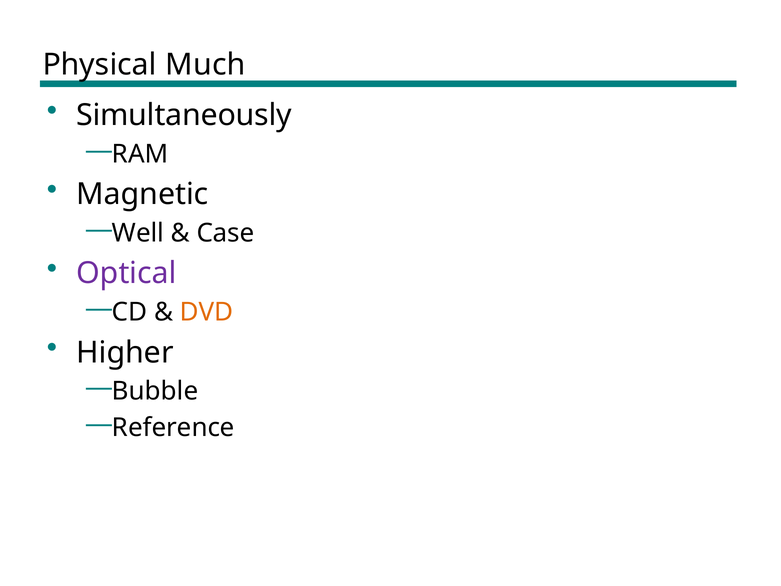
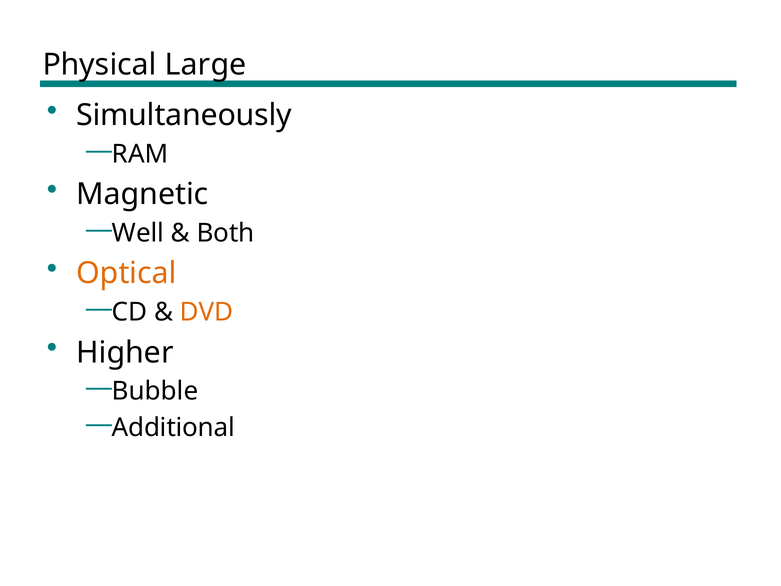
Much: Much -> Large
Case: Case -> Both
Optical colour: purple -> orange
Reference: Reference -> Additional
